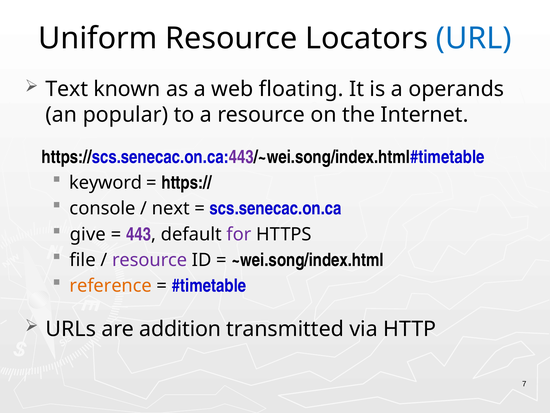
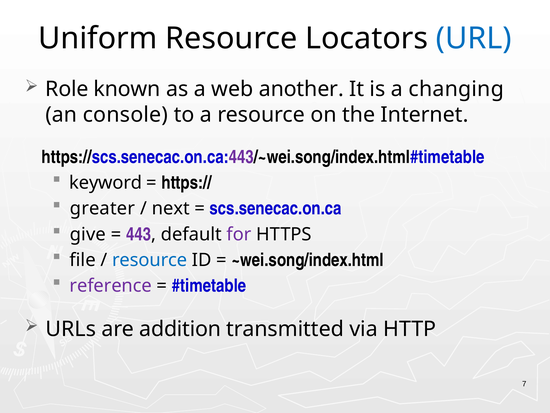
Text: Text -> Role
floating: floating -> another
operands: operands -> changing
popular: popular -> console
console: console -> greater
resource at (150, 260) colour: purple -> blue
reference colour: orange -> purple
